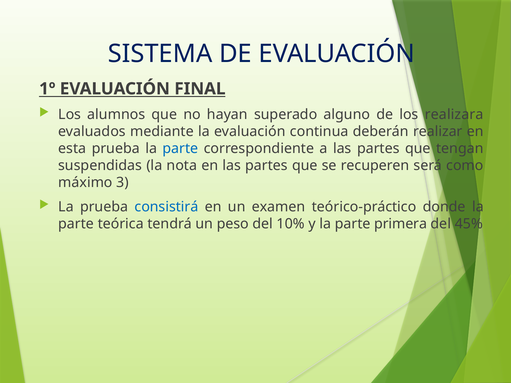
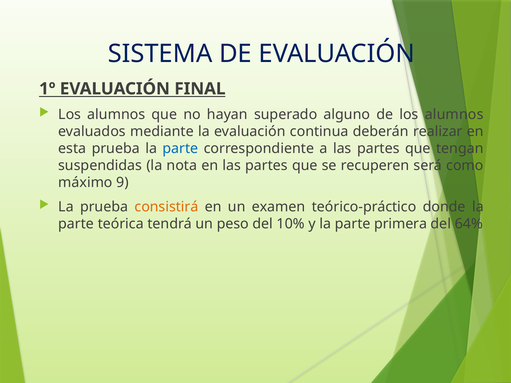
de los realizara: realizara -> alumnos
3: 3 -> 9
consistirá colour: blue -> orange
45%: 45% -> 64%
